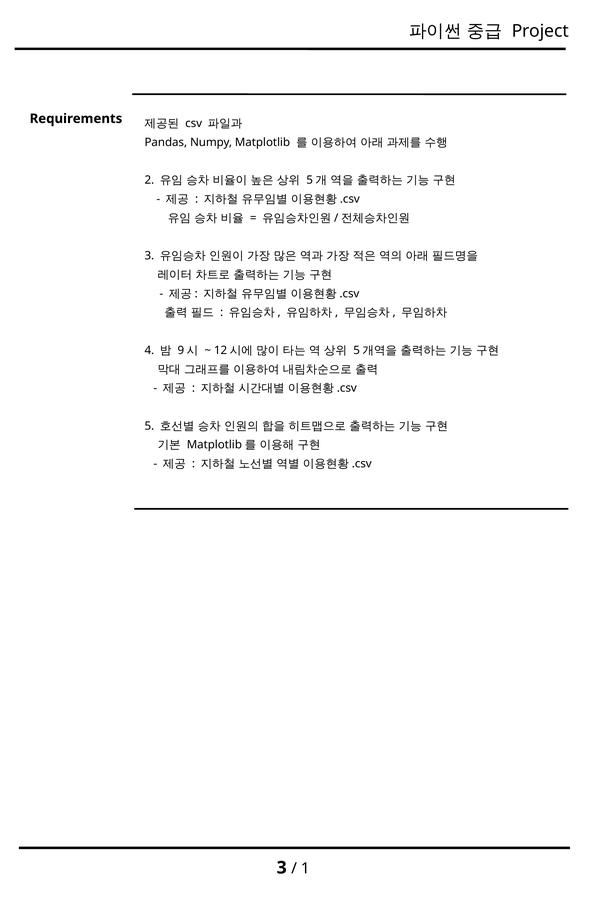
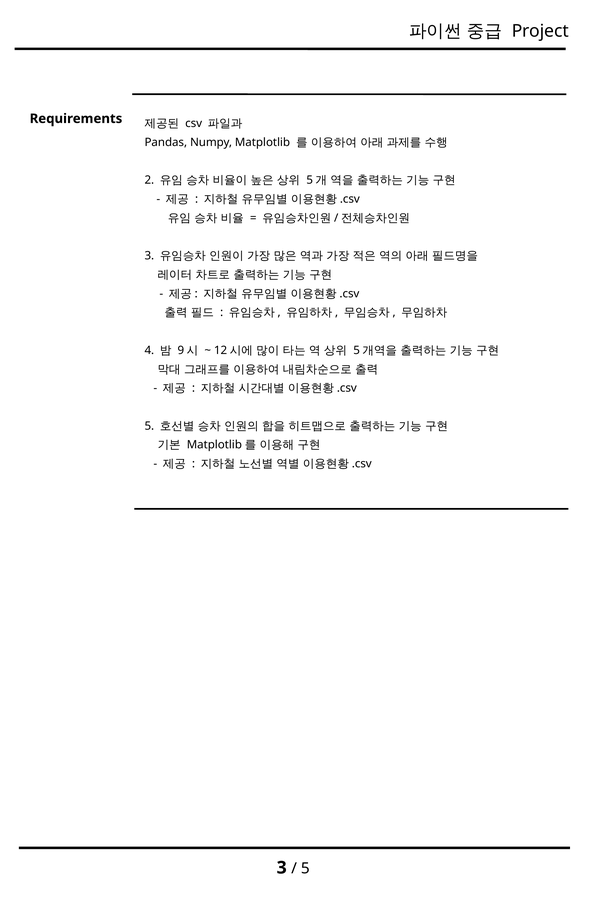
1 at (305, 869): 1 -> 5
